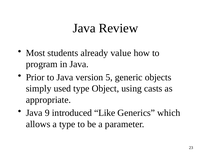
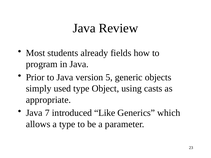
value: value -> fields
9: 9 -> 7
